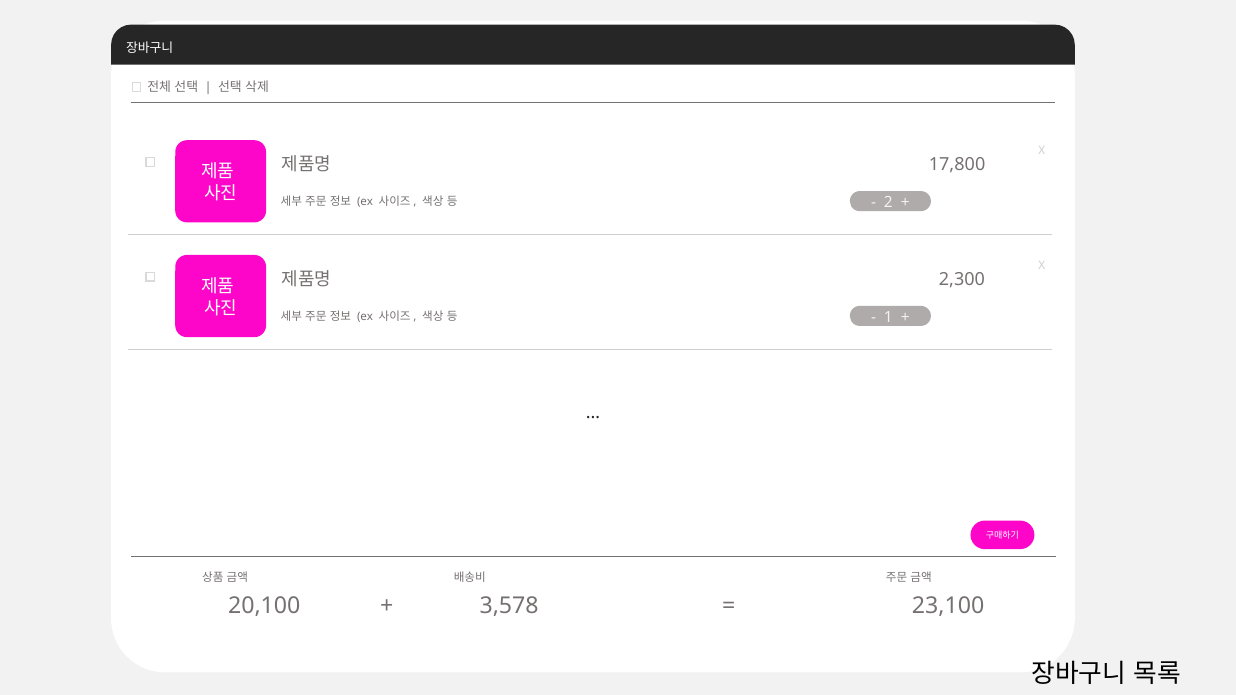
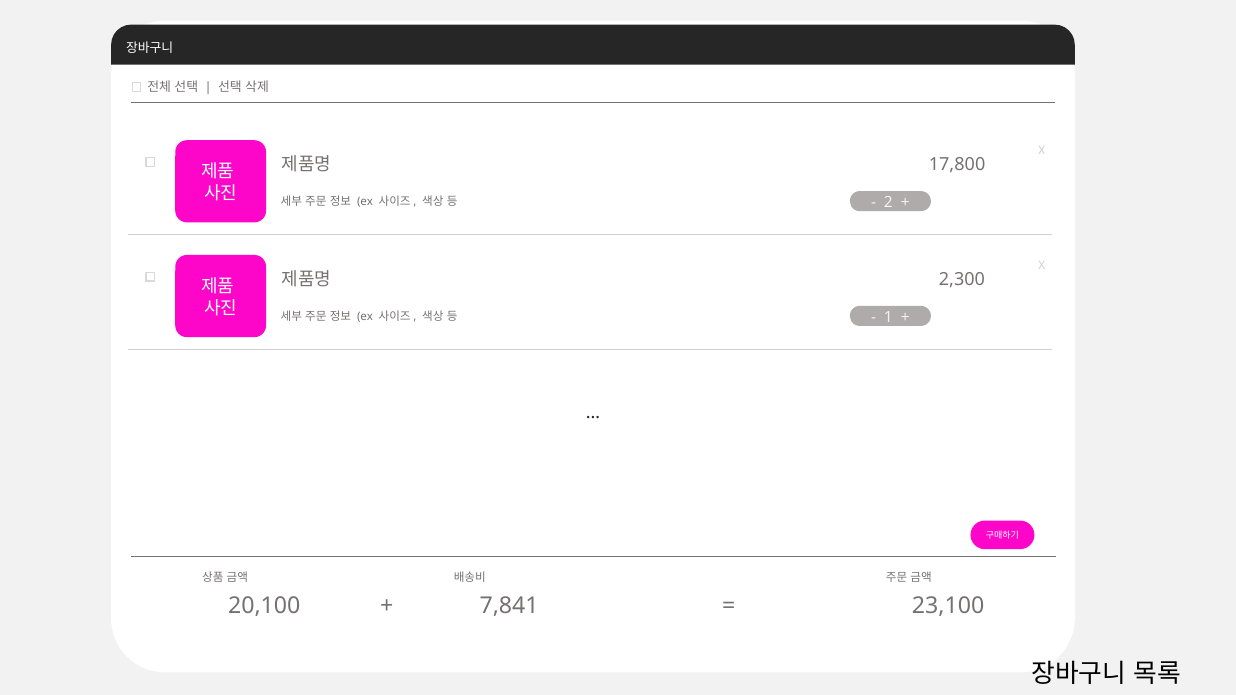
3,578: 3,578 -> 7,841
